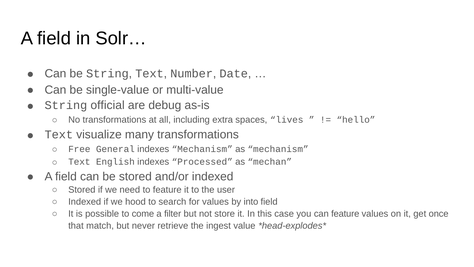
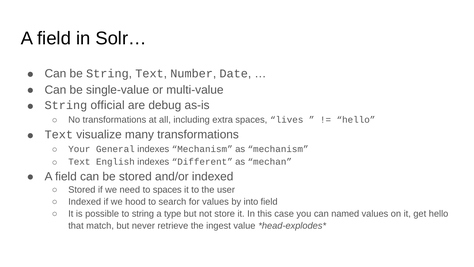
Free: Free -> Your
Processed: Processed -> Different
to feature: feature -> spaces
to come: come -> string
filter: filter -> type
can feature: feature -> named
get once: once -> hello
